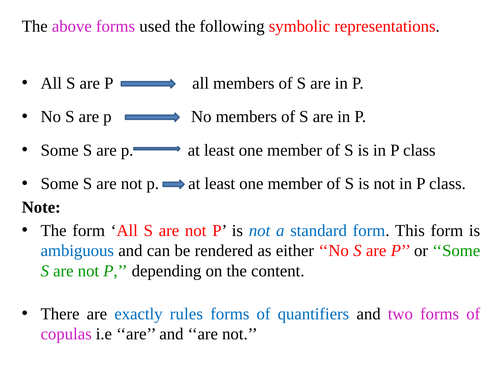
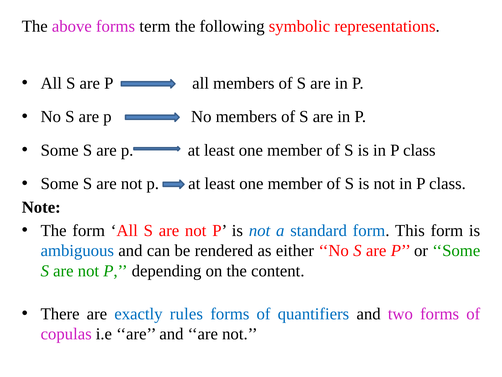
used: used -> term
